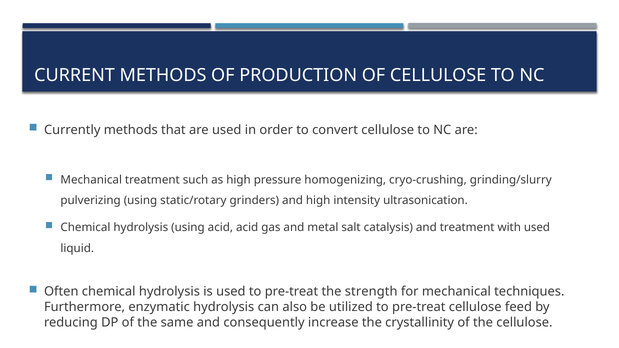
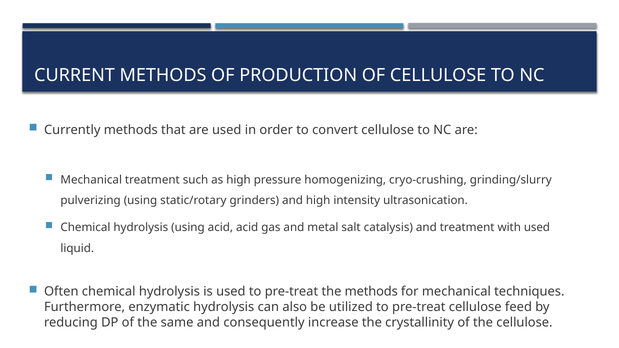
the strength: strength -> methods
